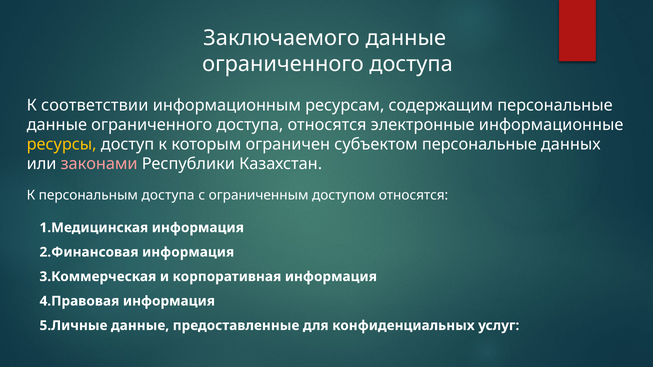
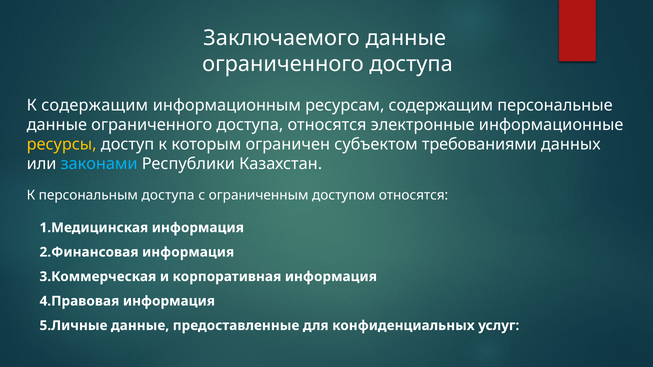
К соответствии: соответствии -> содержащим
субъектом персональные: персональные -> требованиями
законами colour: pink -> light blue
